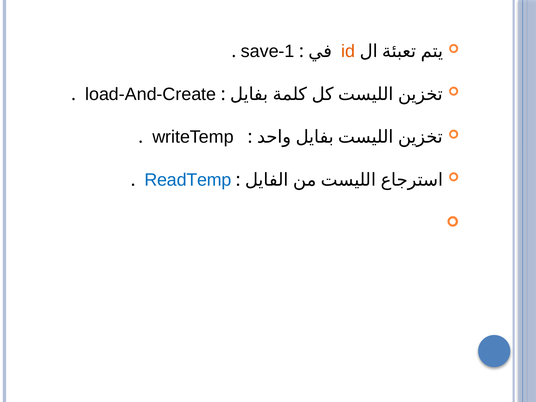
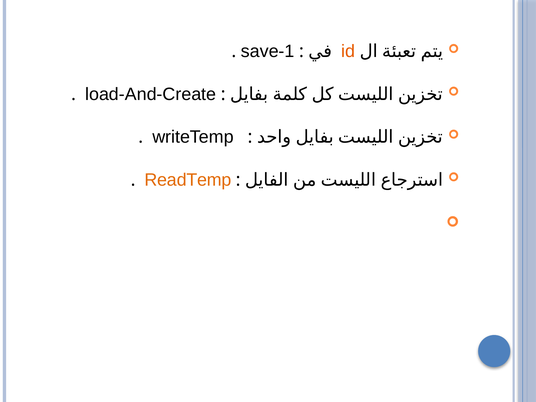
ReadTemp colour: blue -> orange
